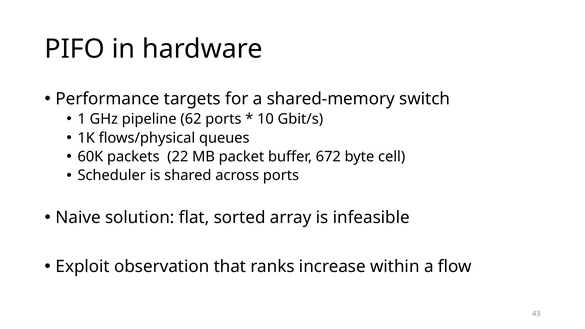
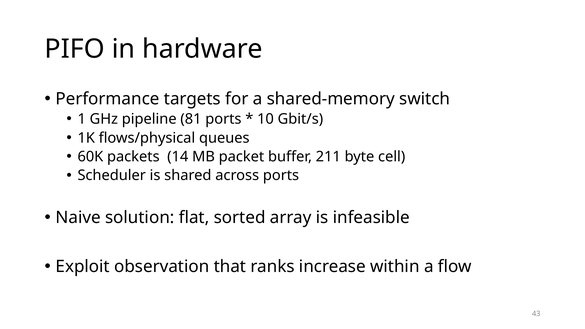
62: 62 -> 81
22: 22 -> 14
672: 672 -> 211
